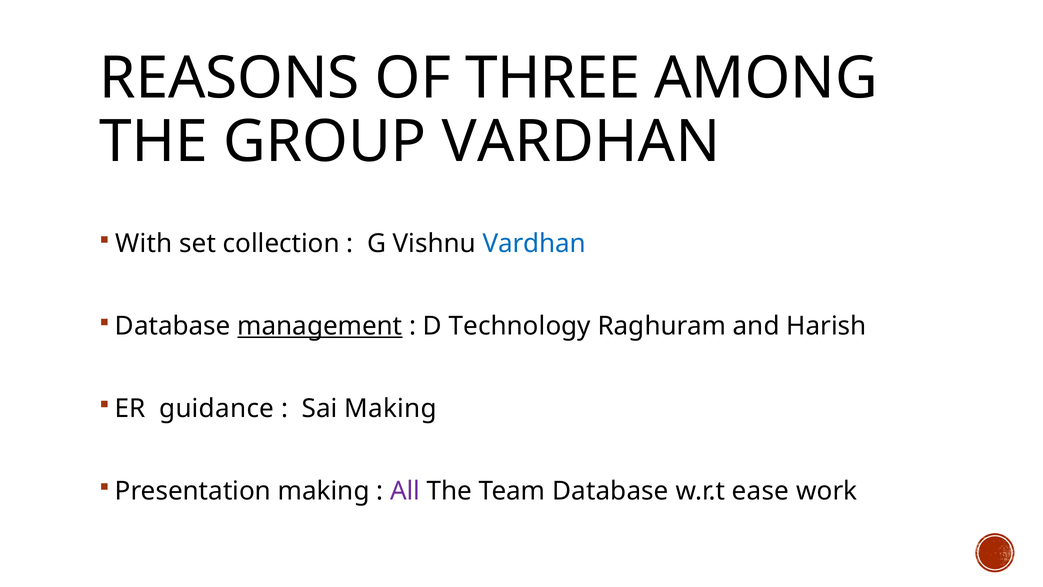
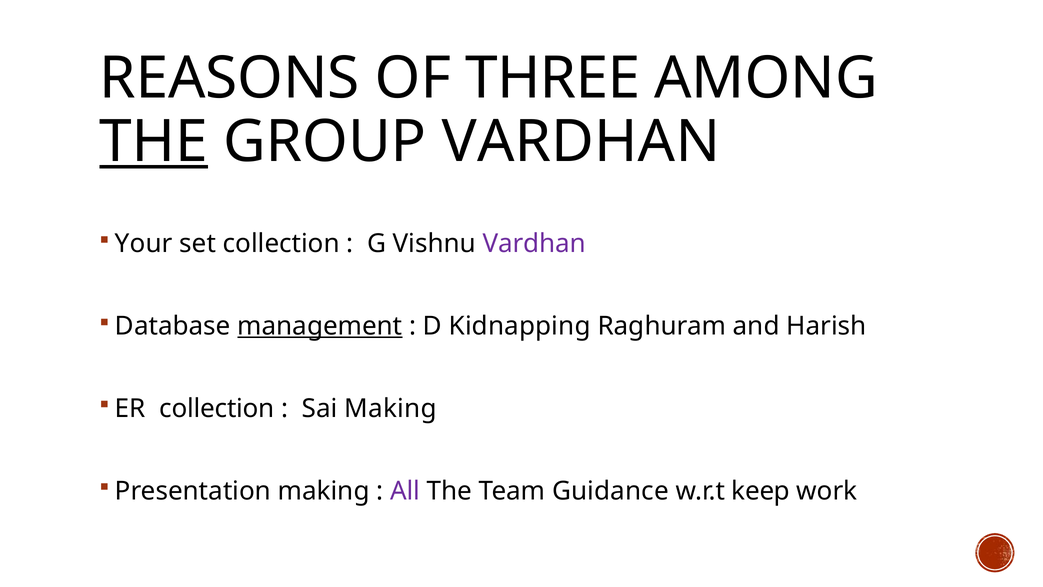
THE at (154, 142) underline: none -> present
With: With -> Your
Vardhan at (534, 244) colour: blue -> purple
Technology: Technology -> Kidnapping
ER guidance: guidance -> collection
Team Database: Database -> Guidance
ease: ease -> keep
